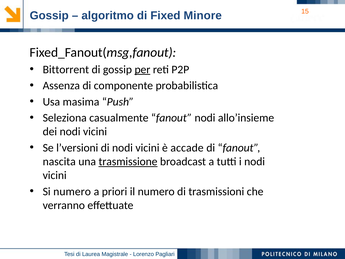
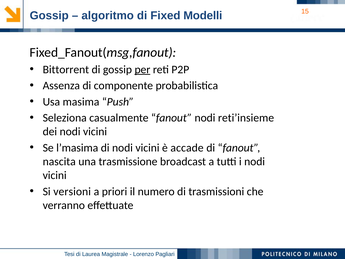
Minore: Minore -> Modelli
allo’insieme: allo’insieme -> reti’insieme
l’versioni: l’versioni -> l’masima
trasmissione underline: present -> none
Si numero: numero -> versioni
